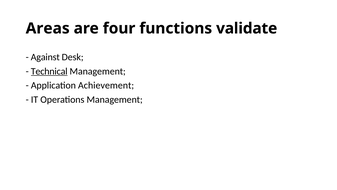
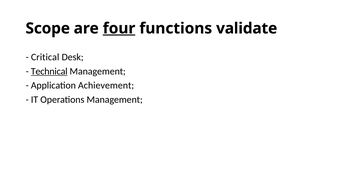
Areas: Areas -> Scope
four underline: none -> present
Against: Against -> Critical
